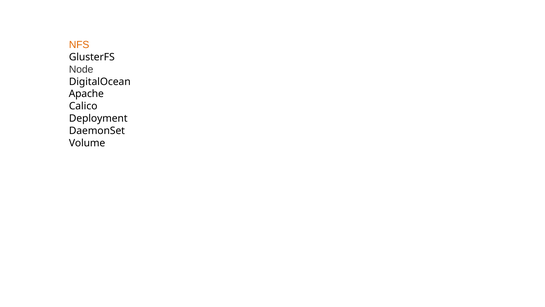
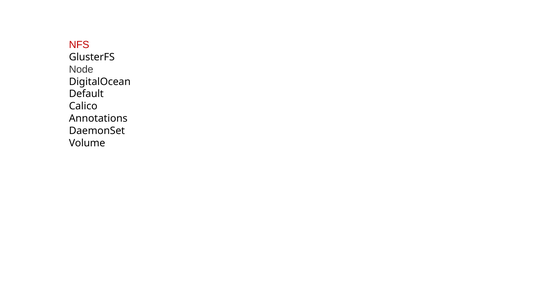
NFS colour: orange -> red
Apache: Apache -> Default
Deployment: Deployment -> Annotations
